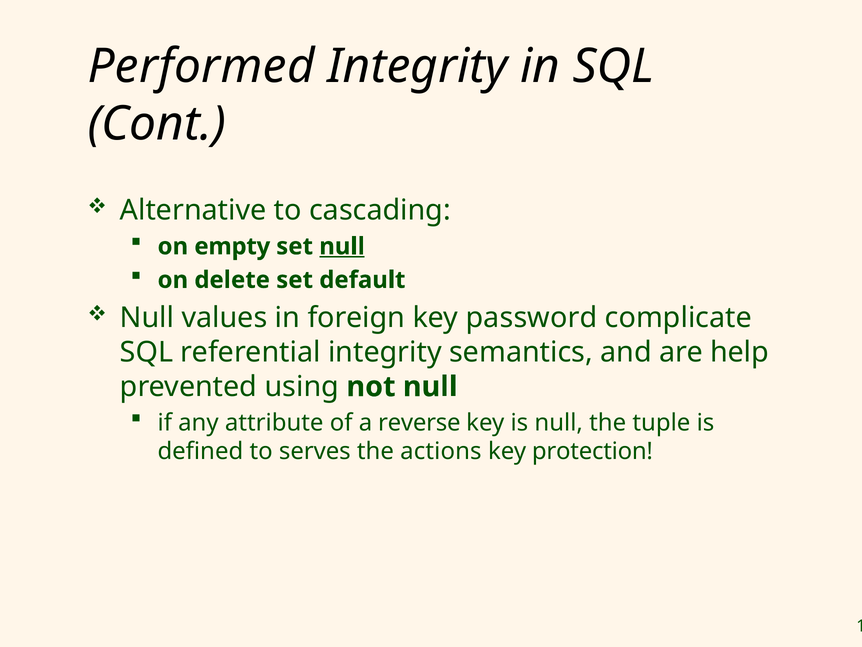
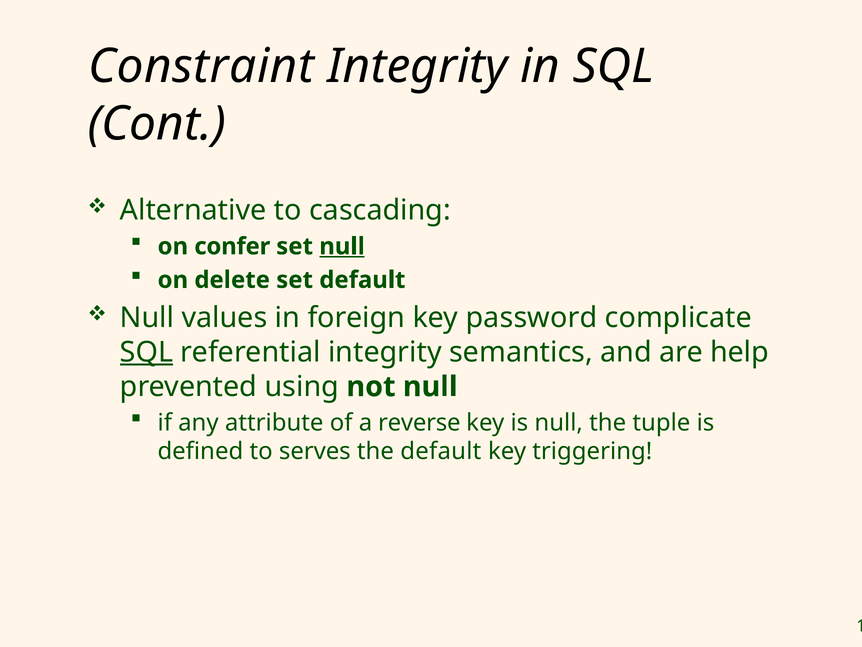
Performed: Performed -> Constraint
empty: empty -> confer
SQL at (146, 352) underline: none -> present
the actions: actions -> default
protection: protection -> triggering
